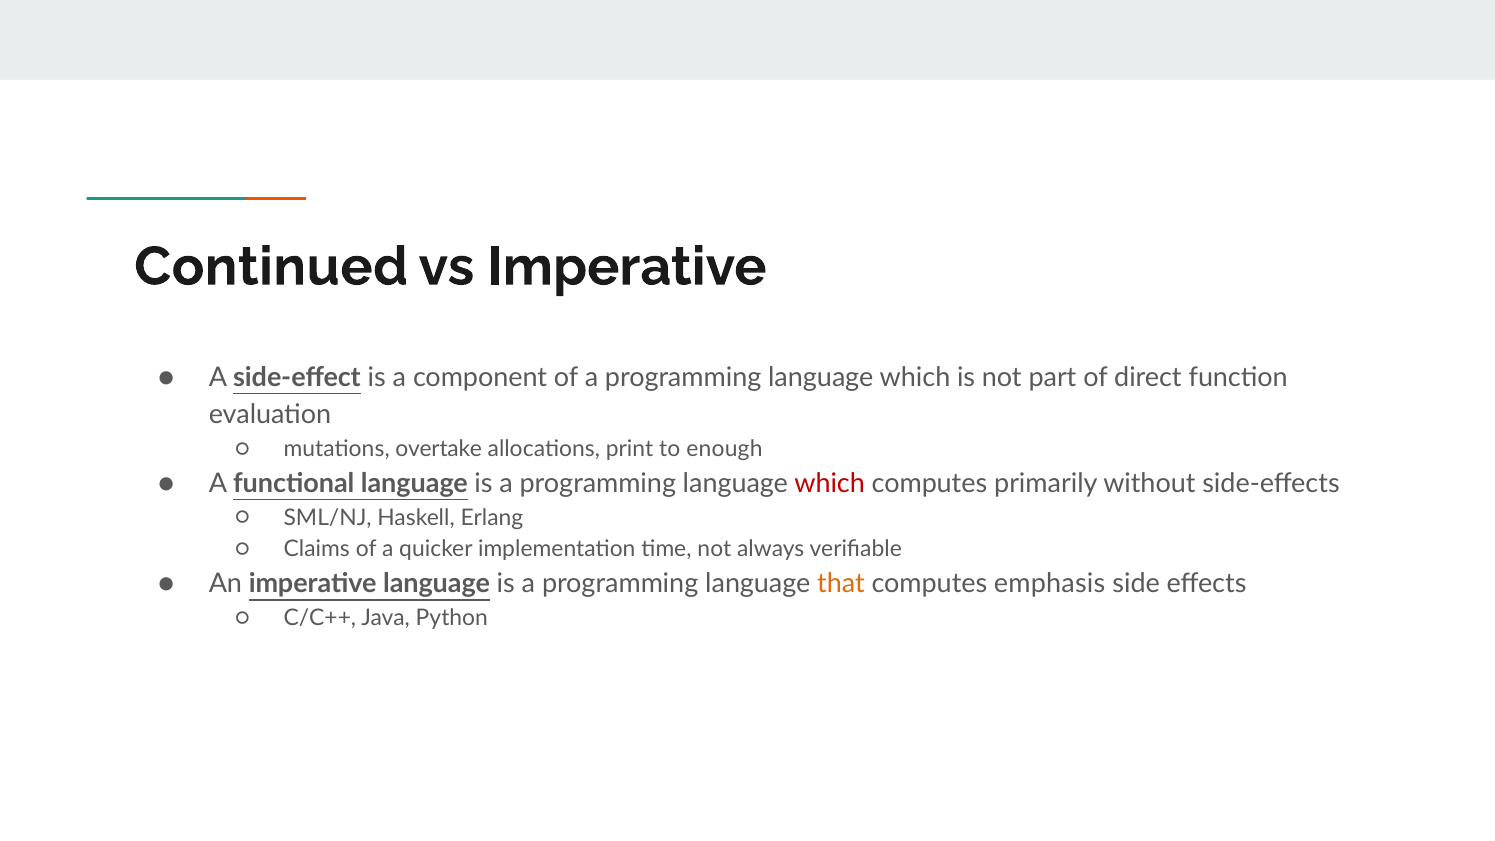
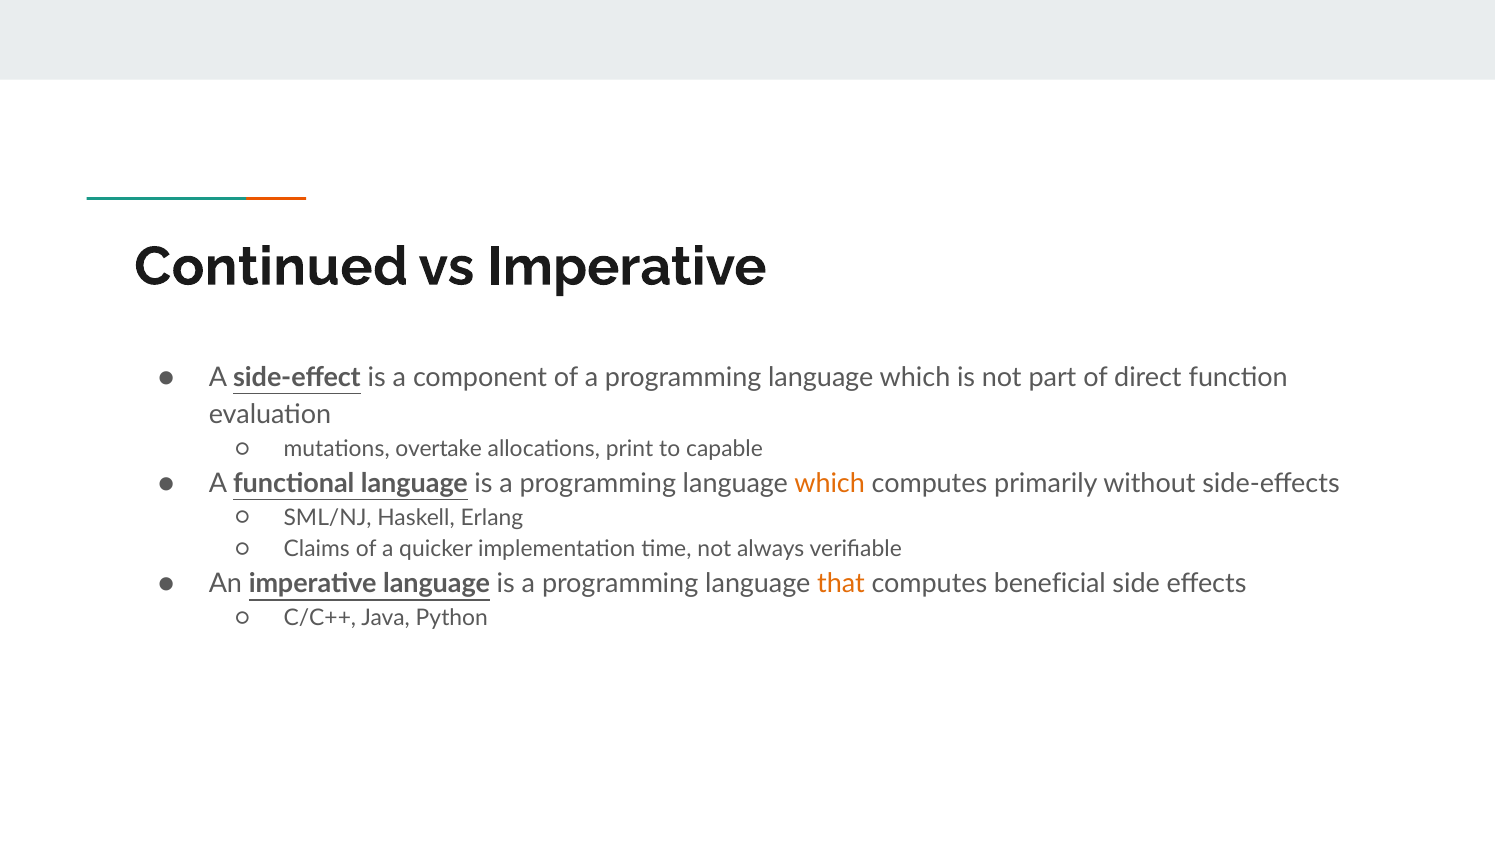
enough: enough -> capable
which at (830, 484) colour: red -> orange
emphasis: emphasis -> beneficial
